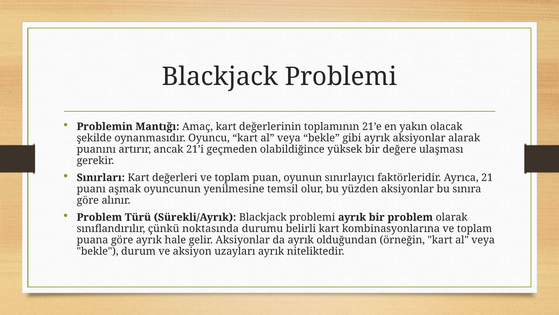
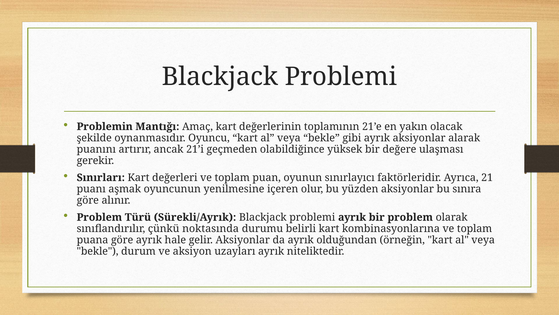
temsil: temsil -> içeren
